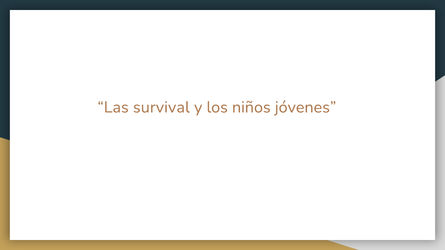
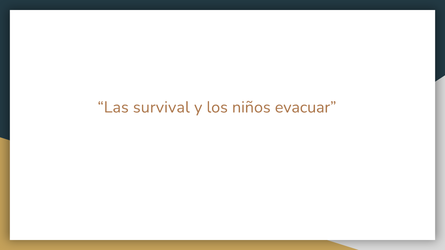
jóvenes: jóvenes -> evacuar
